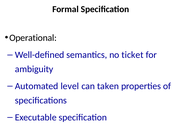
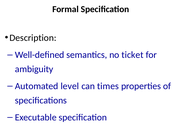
Operational: Operational -> Description
taken: taken -> times
